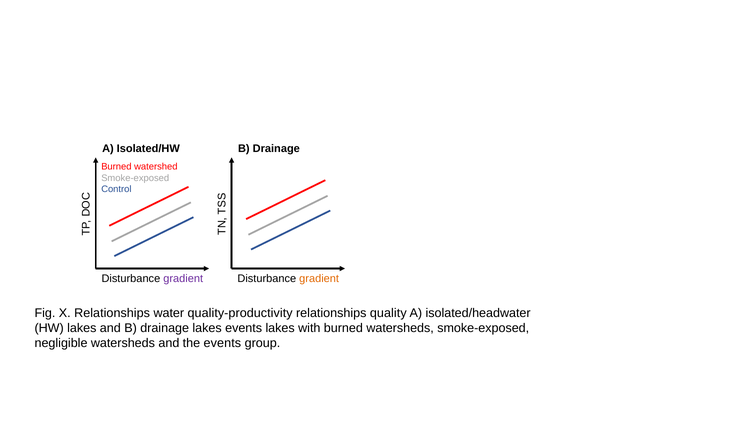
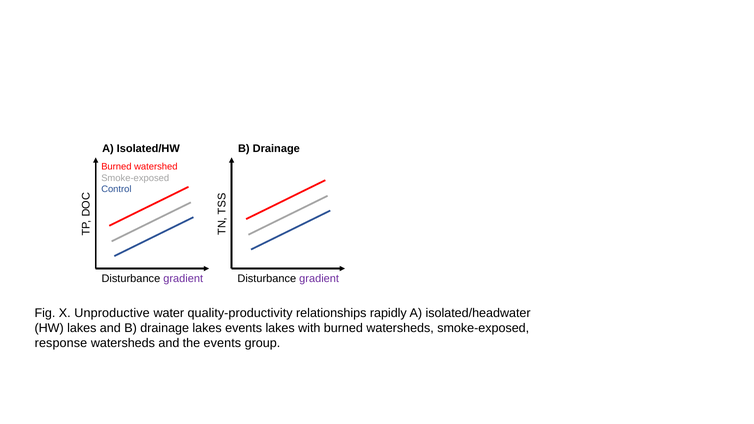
gradient at (319, 279) colour: orange -> purple
X Relationships: Relationships -> Unproductive
quality: quality -> rapidly
negligible: negligible -> response
